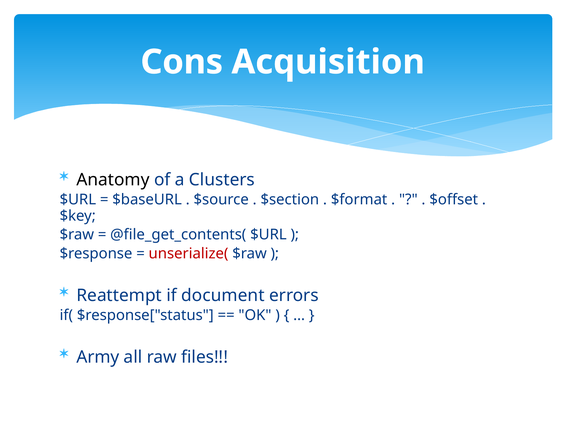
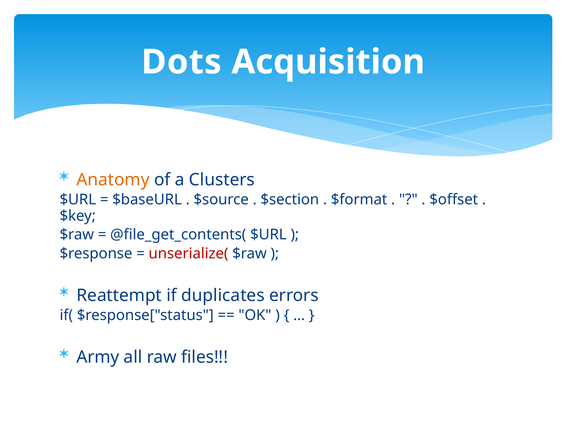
Cons: Cons -> Dots
Anatomy colour: black -> orange
document: document -> duplicates
